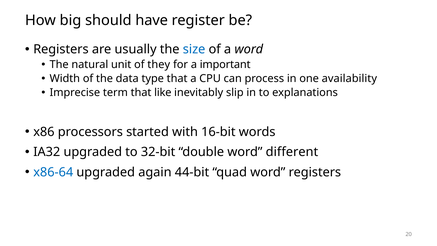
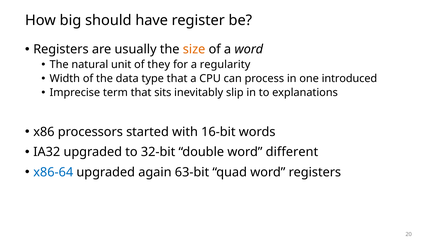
size colour: blue -> orange
important: important -> regularity
availability: availability -> introduced
like: like -> sits
44-bit: 44-bit -> 63-bit
